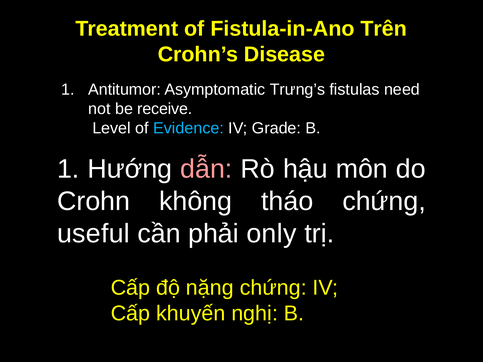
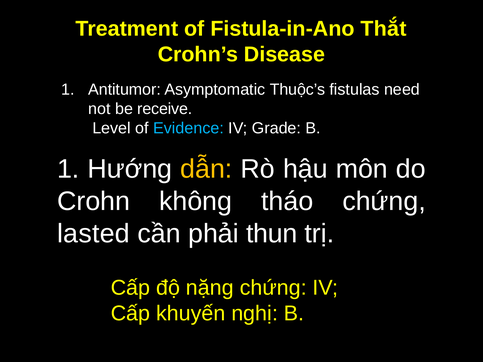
Trên: Trên -> Thắt
Trưng’s: Trưng’s -> Thuộc’s
dẫn colour: pink -> yellow
useful: useful -> lasted
only: only -> thun
